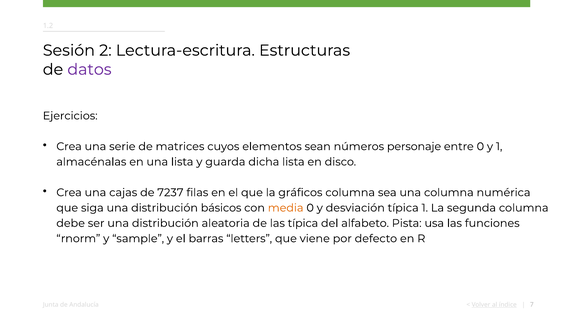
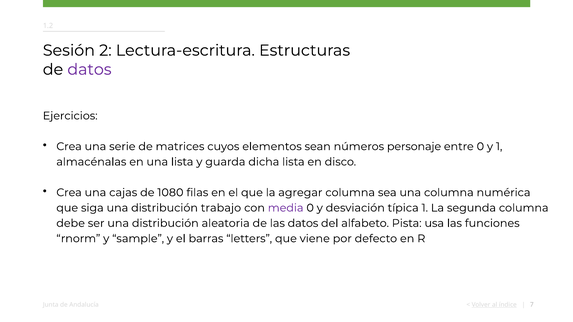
7237: 7237 -> 1080
gráficos: gráficos -> agregar
básicos: básicos -> trabajo
media colour: orange -> purple
las típica: típica -> datos
